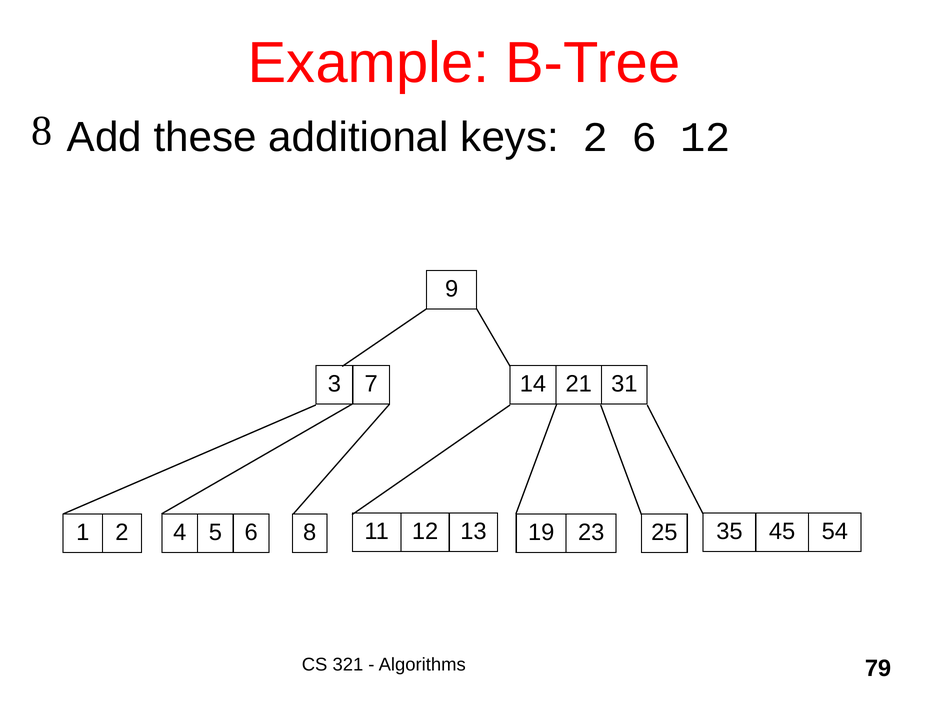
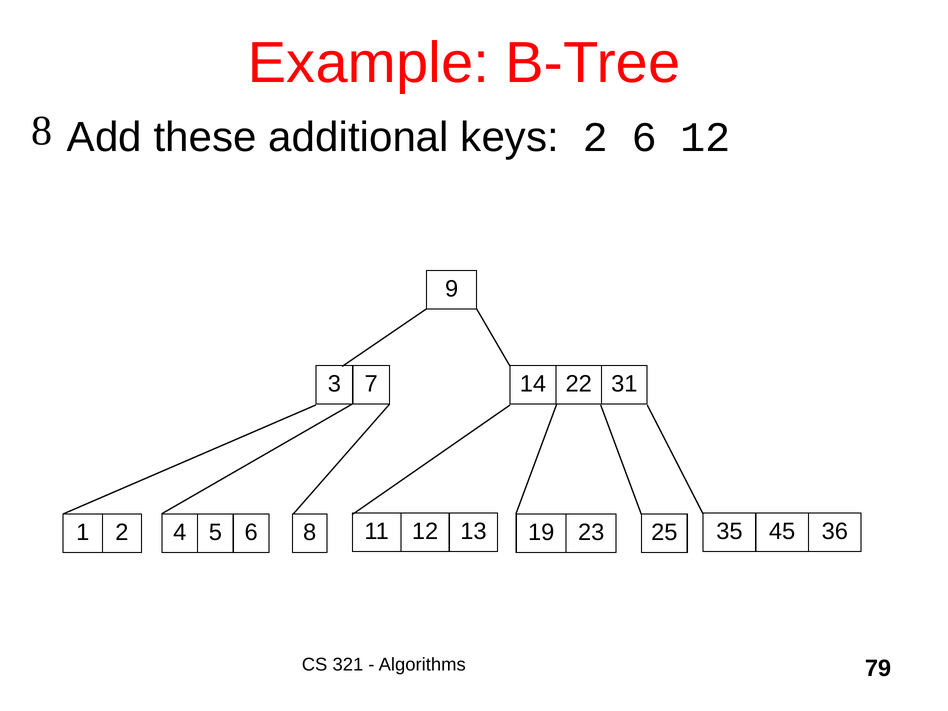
21: 21 -> 22
54: 54 -> 36
